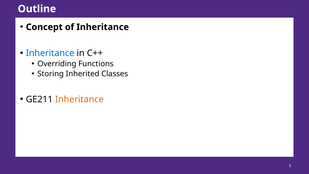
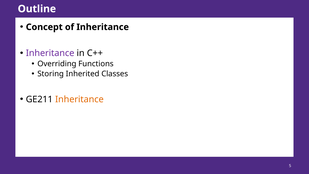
Inheritance at (50, 53) colour: blue -> purple
